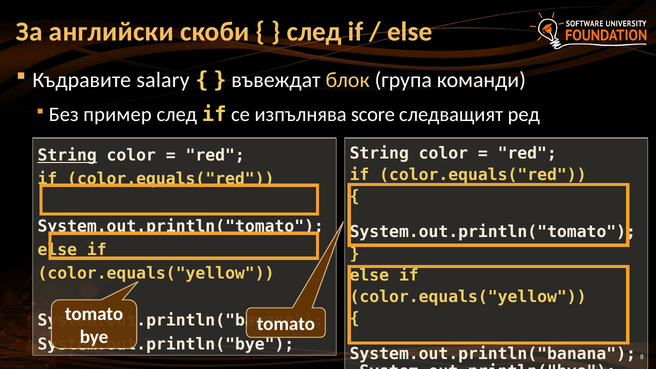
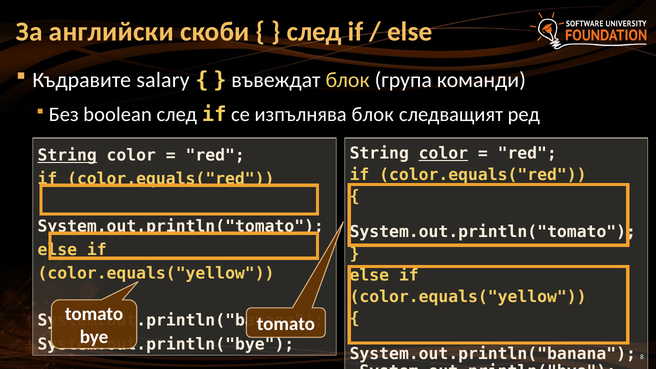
пример: пример -> boolean
изпълнява score: score -> блок
color at (443, 153) underline: none -> present
